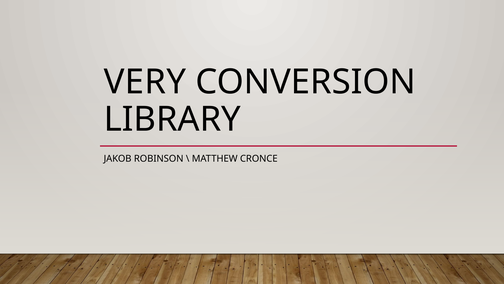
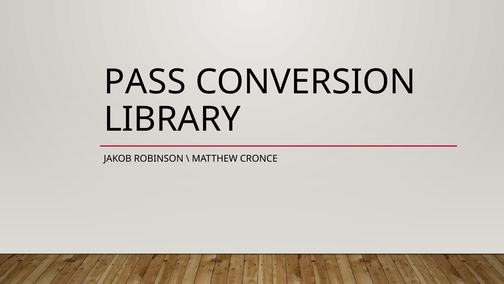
VERY: VERY -> PASS
